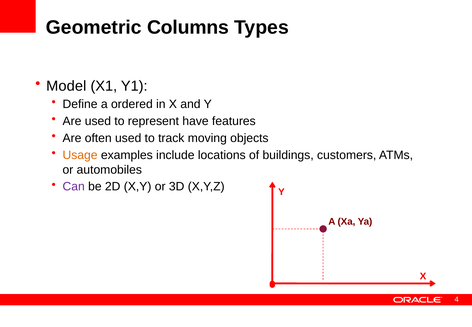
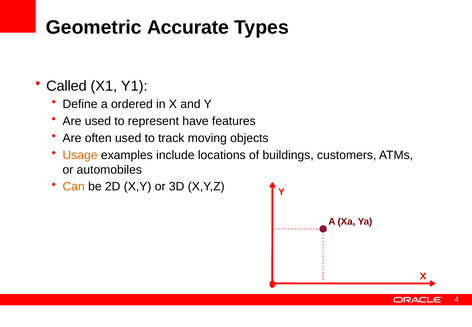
Columns: Columns -> Accurate
Model: Model -> Called
Can colour: purple -> orange
